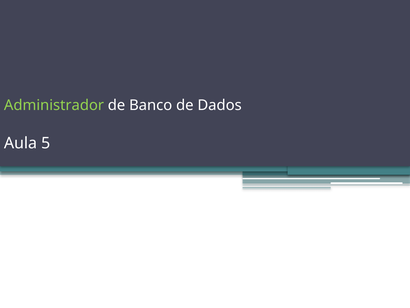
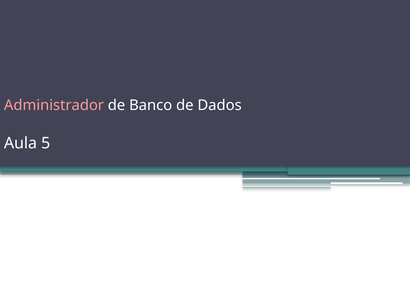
Administrador colour: light green -> pink
